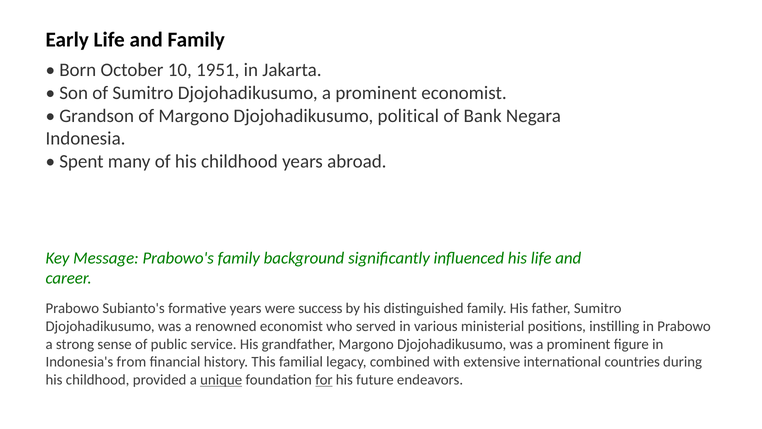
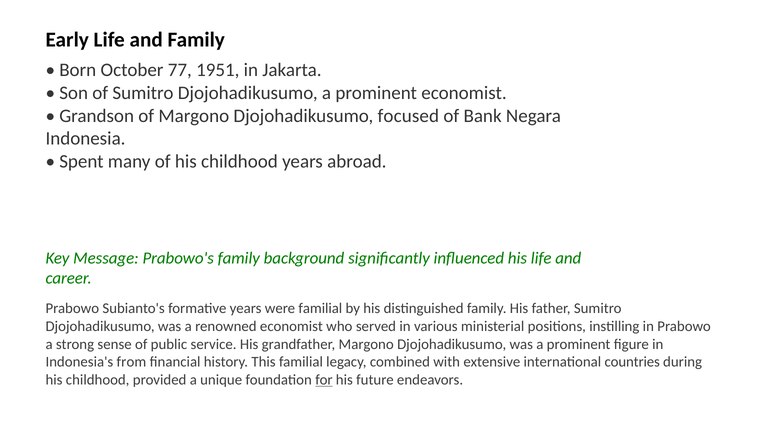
10: 10 -> 77
political: political -> focused
were success: success -> familial
unique underline: present -> none
